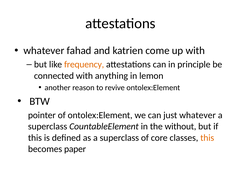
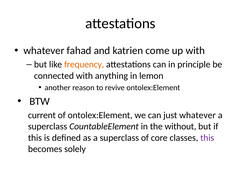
pointer: pointer -> current
this at (207, 138) colour: orange -> purple
paper: paper -> solely
